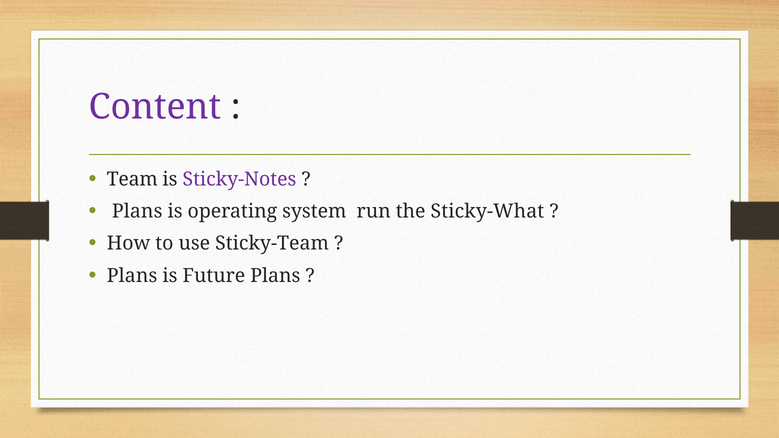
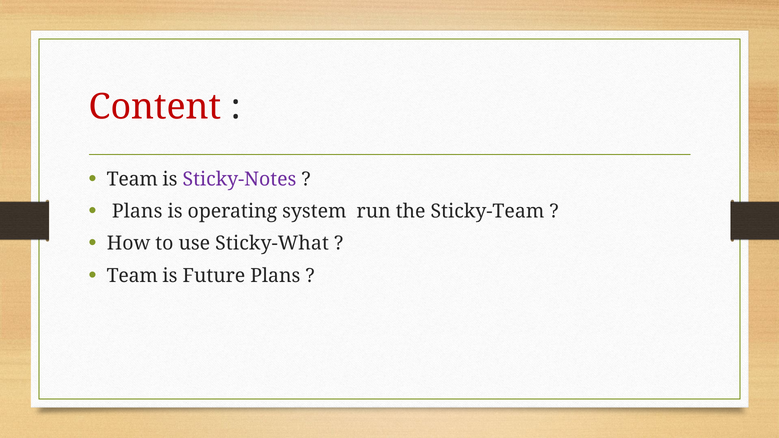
Content colour: purple -> red
Sticky-What: Sticky-What -> Sticky-Team
Sticky-Team: Sticky-Team -> Sticky-What
Plans at (132, 276): Plans -> Team
